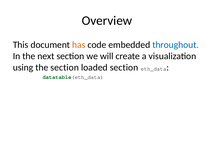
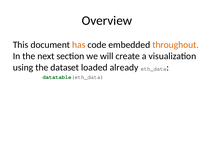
throughout colour: blue -> orange
the section: section -> dataset
loaded section: section -> already
